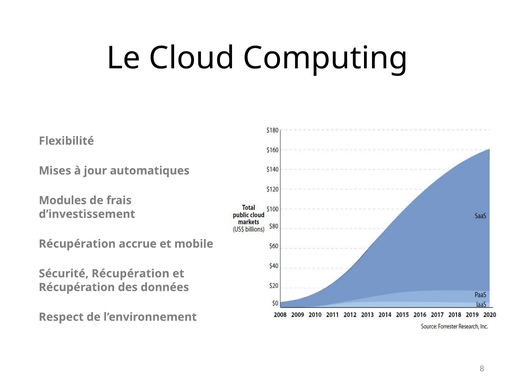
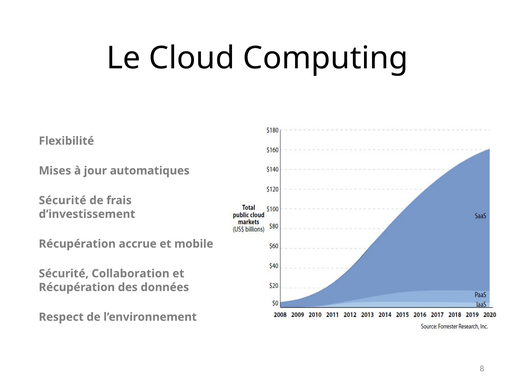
Modules at (63, 201): Modules -> Sécurité
Sécurité Récupération: Récupération -> Collaboration
